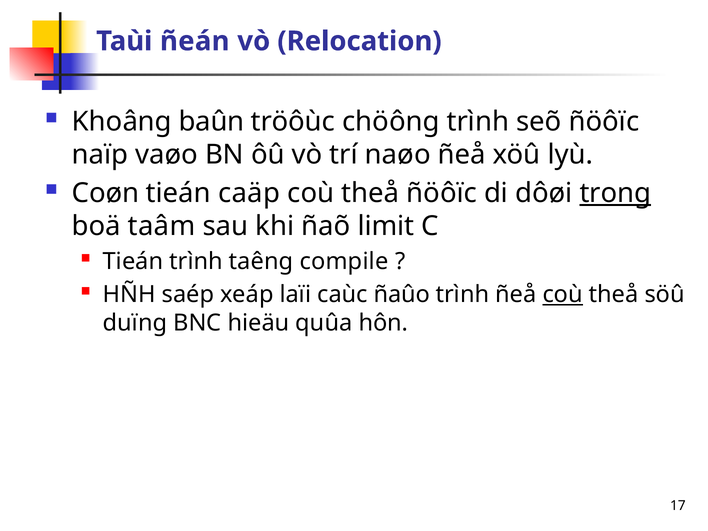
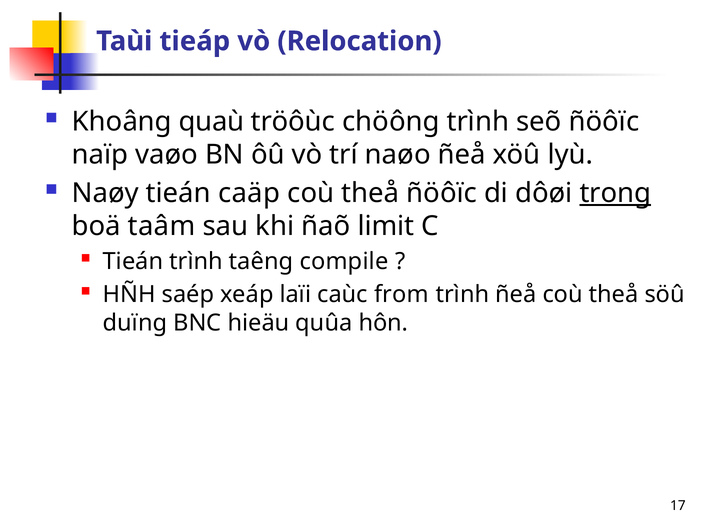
ñeán: ñeán -> tieáp
baûn: baûn -> quaù
Coøn: Coøn -> Naøy
ñaûo: ñaûo -> from
coù at (563, 294) underline: present -> none
